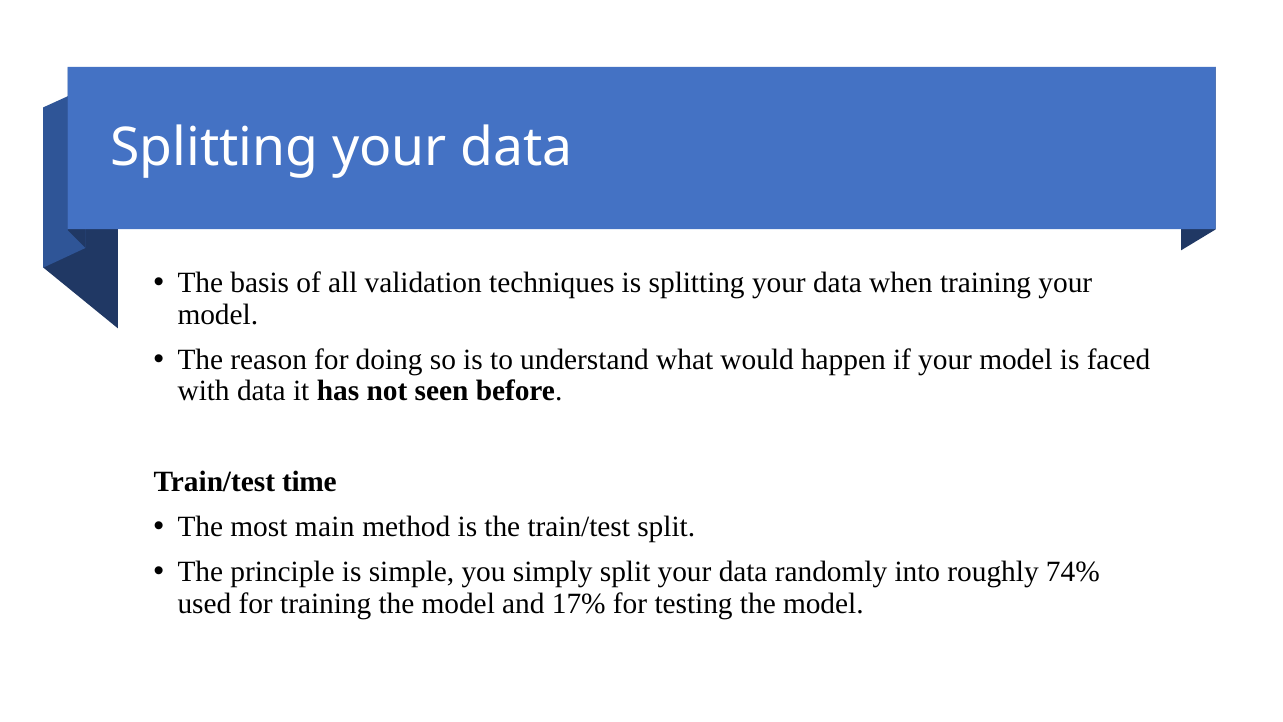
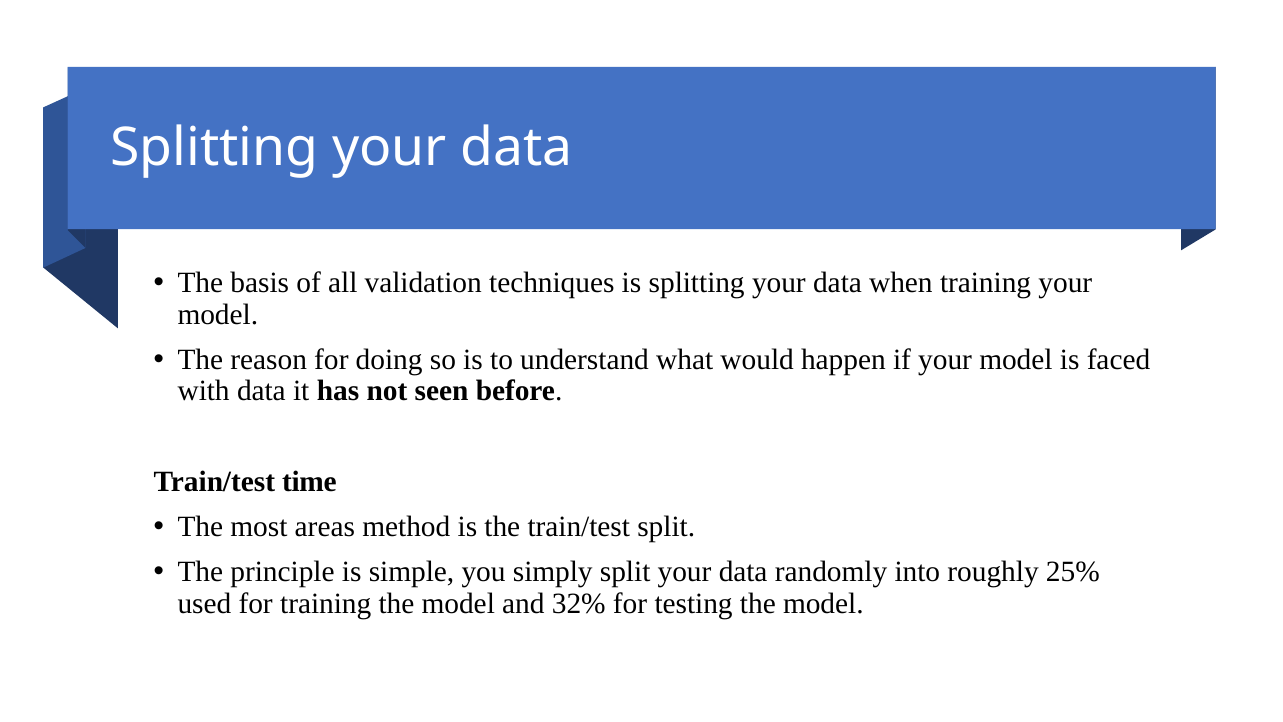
main: main -> areas
74%: 74% -> 25%
17%: 17% -> 32%
